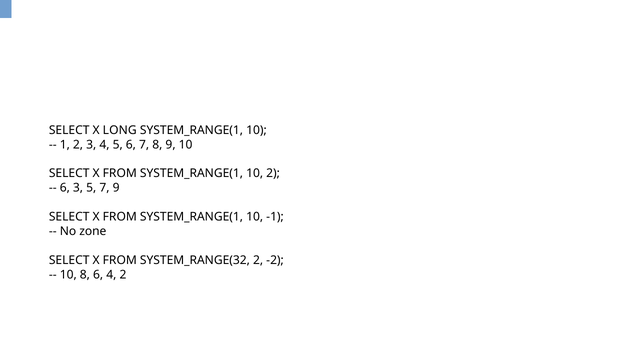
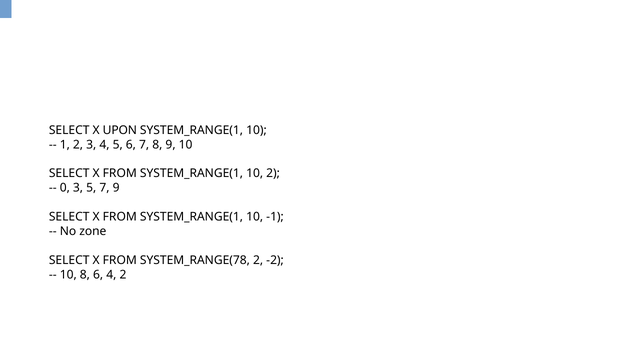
LONG: LONG -> UPON
6 at (65, 188): 6 -> 0
SYSTEM_RANGE(32: SYSTEM_RANGE(32 -> SYSTEM_RANGE(78
